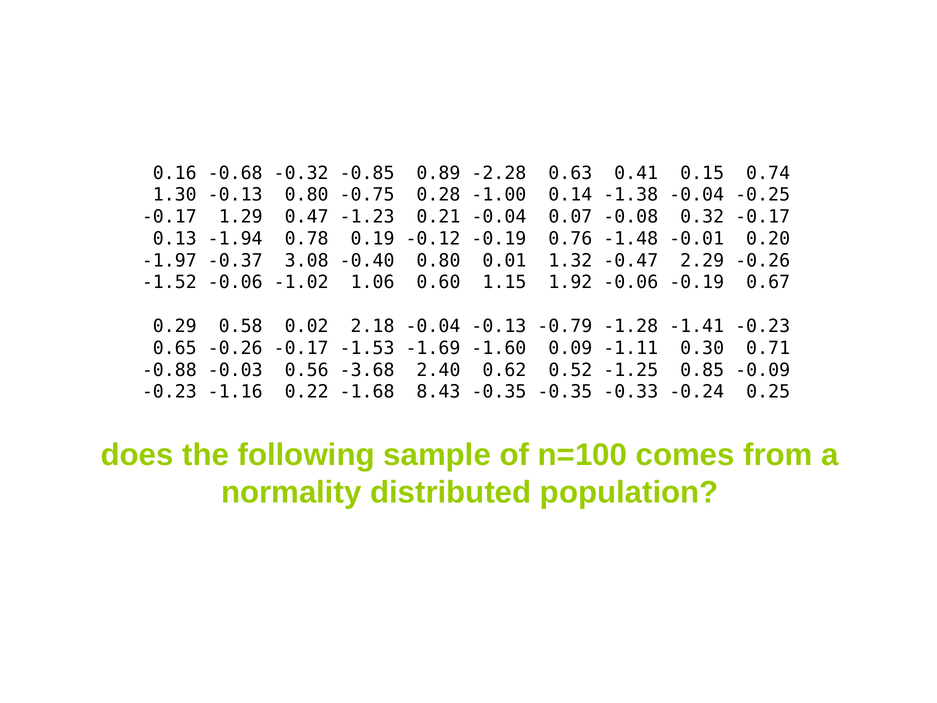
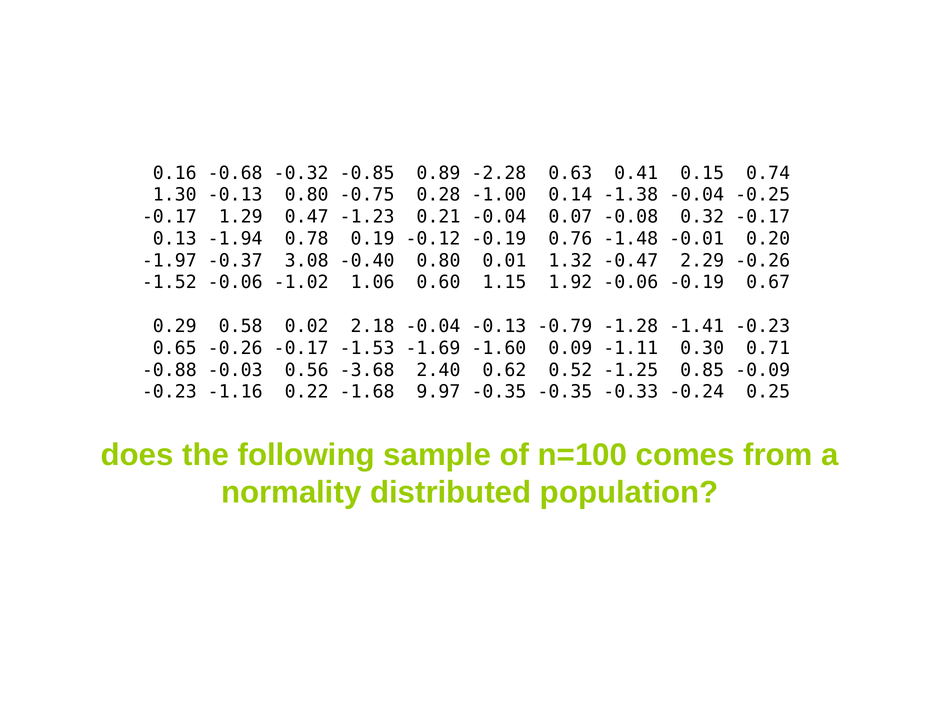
8.43: 8.43 -> 9.97
